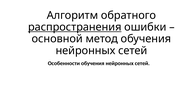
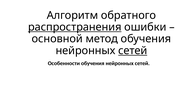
сетей at (133, 51) underline: none -> present
